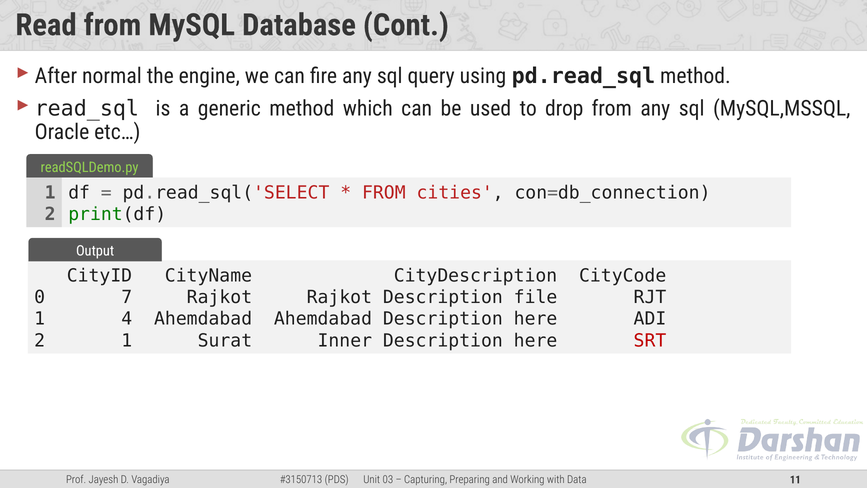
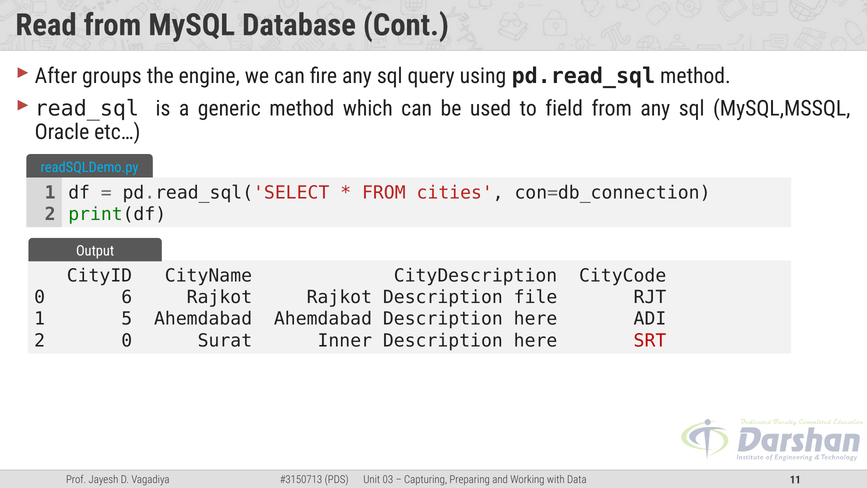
normal: normal -> groups
drop: drop -> field
readSQLDemo.py colour: light green -> light blue
7: 7 -> 6
4: 4 -> 5
2 1: 1 -> 0
